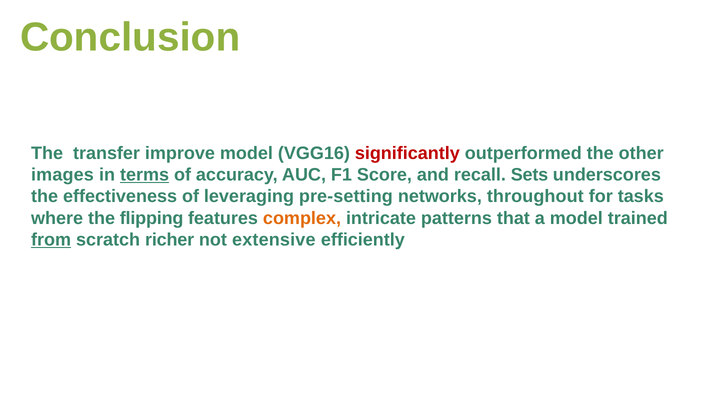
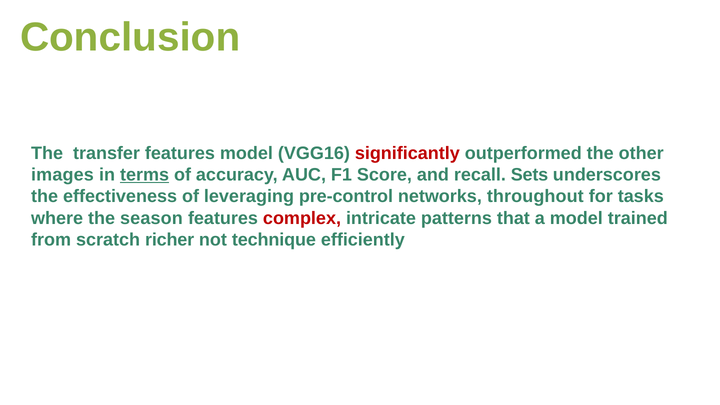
transfer improve: improve -> features
pre-setting: pre-setting -> pre-control
flipping: flipping -> season
complex colour: orange -> red
from underline: present -> none
extensive: extensive -> technique
